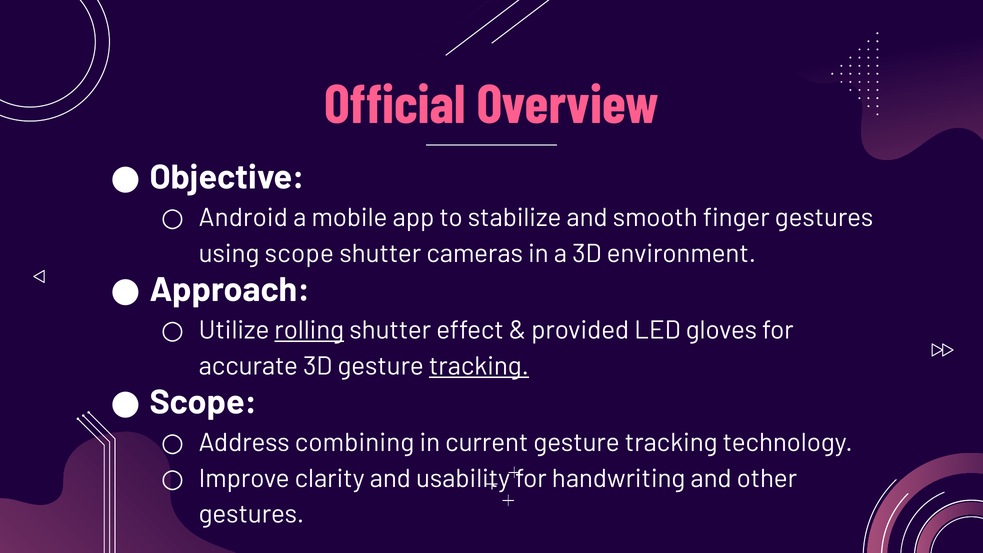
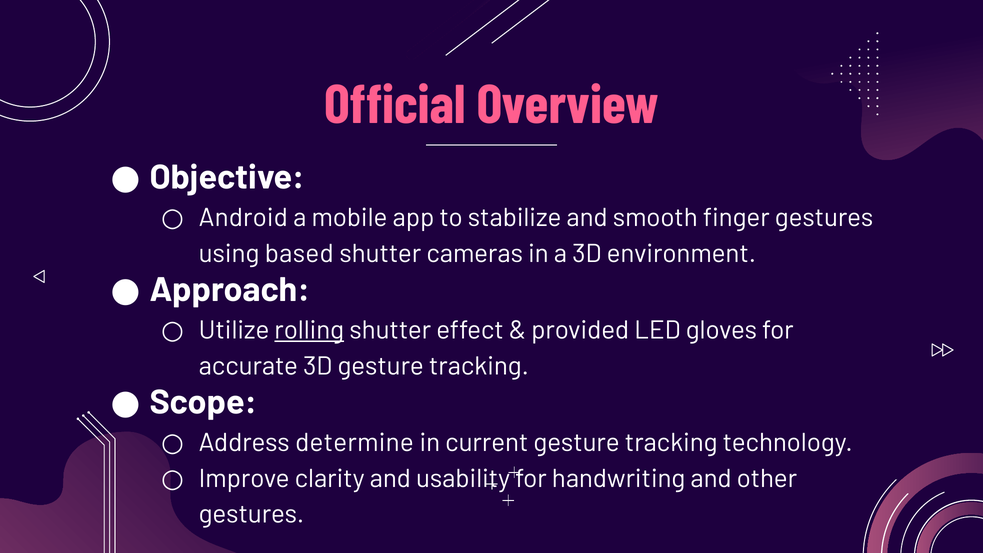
using scope: scope -> based
tracking at (479, 366) underline: present -> none
combining: combining -> determine
